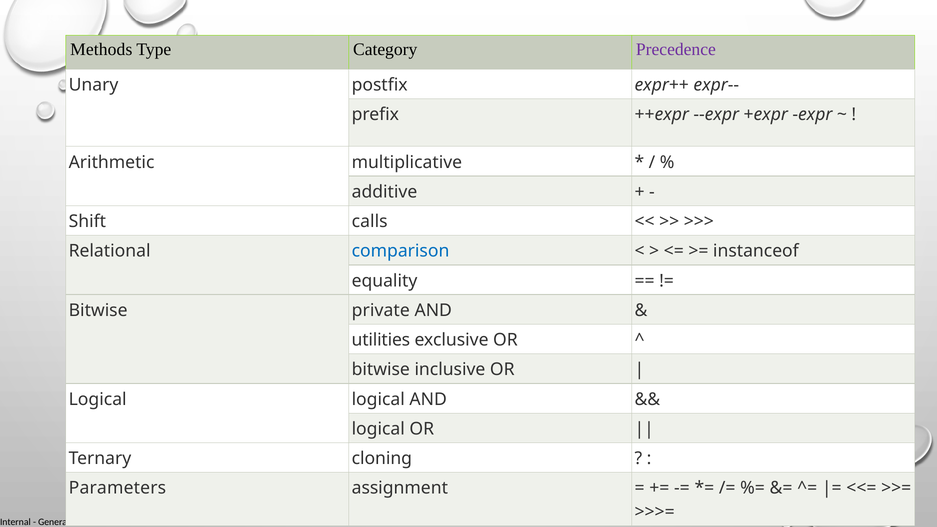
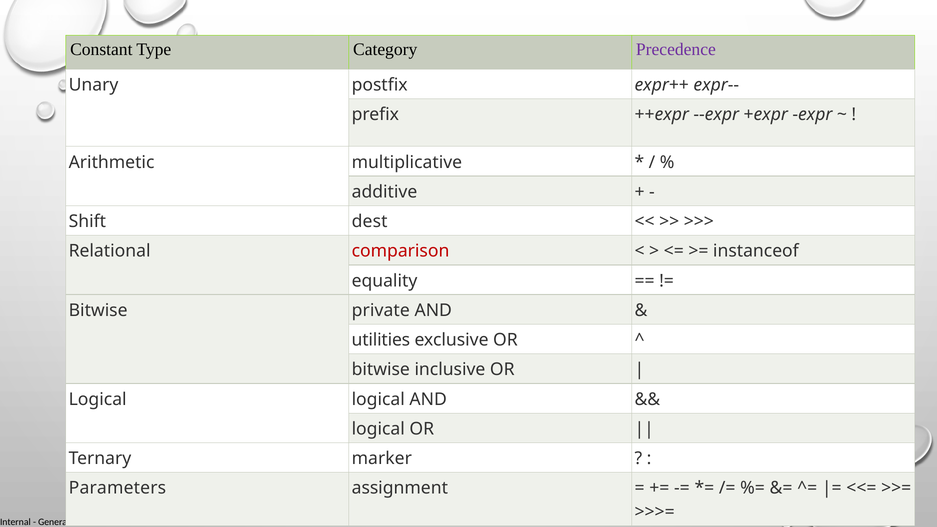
Methods: Methods -> Constant
calls: calls -> dest
comparison colour: blue -> red
cloning: cloning -> marker
